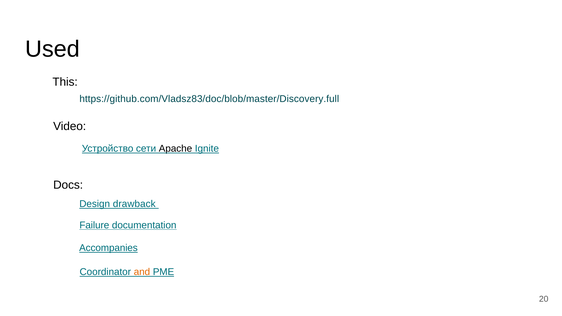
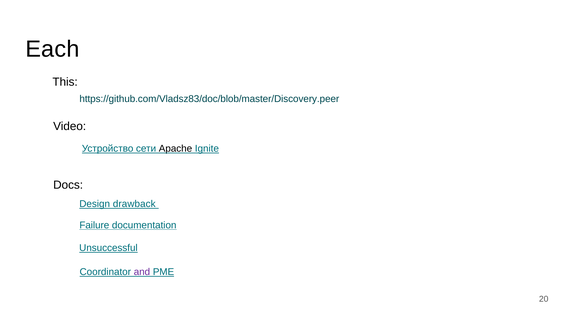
Used: Used -> Each
https://github.com/Vladsz83/doc/blob/master/Discovery.full: https://github.com/Vladsz83/doc/blob/master/Discovery.full -> https://github.com/Vladsz83/doc/blob/master/Discovery.peer
Accompanies: Accompanies -> Unsuccessful
and colour: orange -> purple
